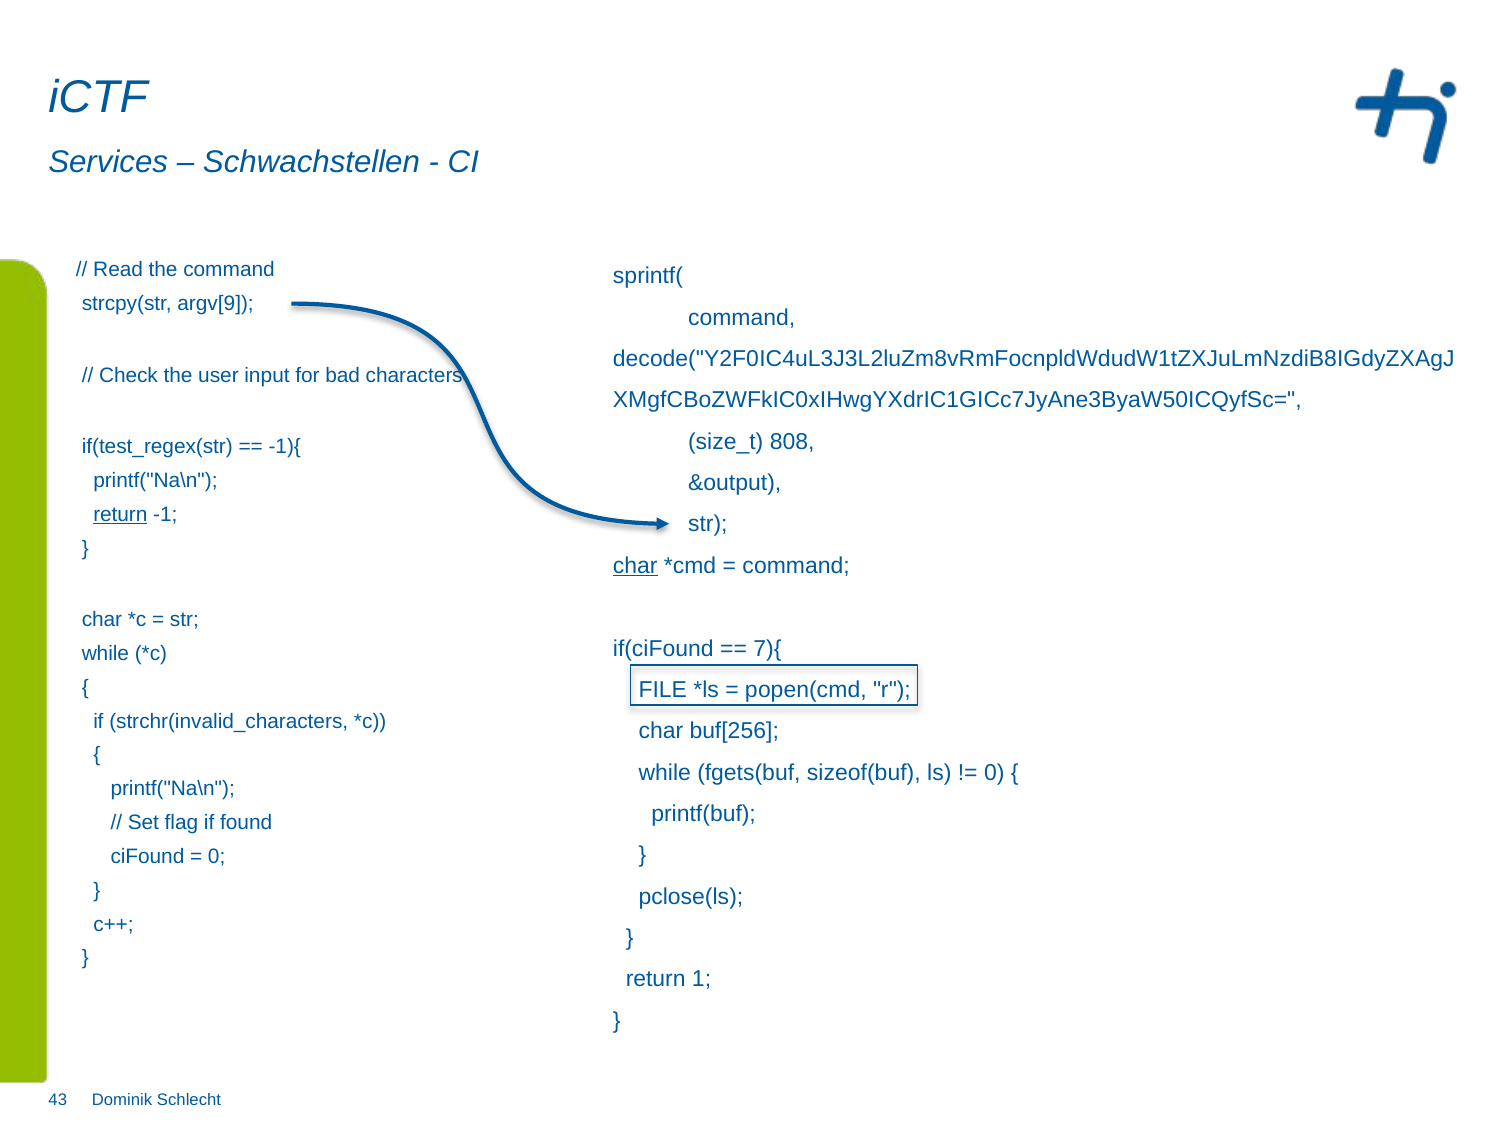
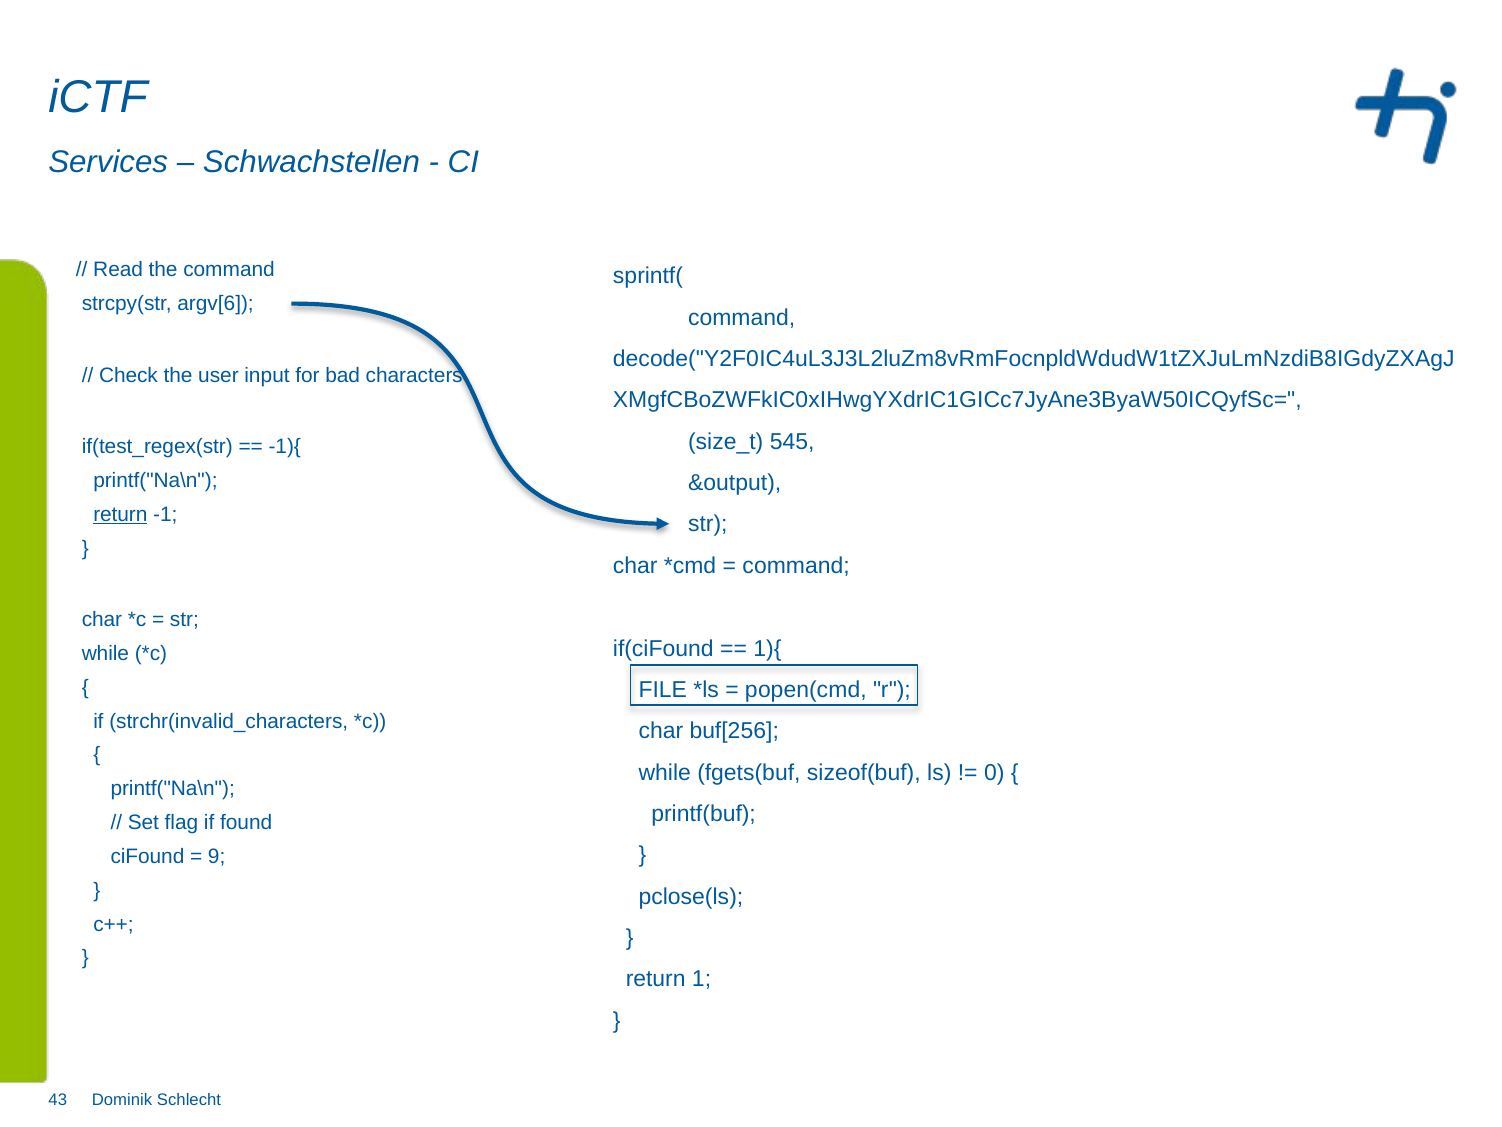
argv[9: argv[9 -> argv[6
808: 808 -> 545
char at (635, 565) underline: present -> none
7){: 7){ -> 1){
0 at (217, 856): 0 -> 9
